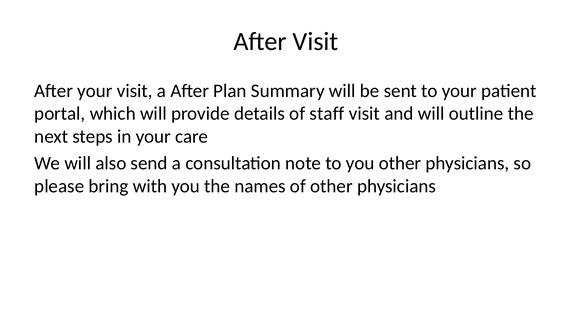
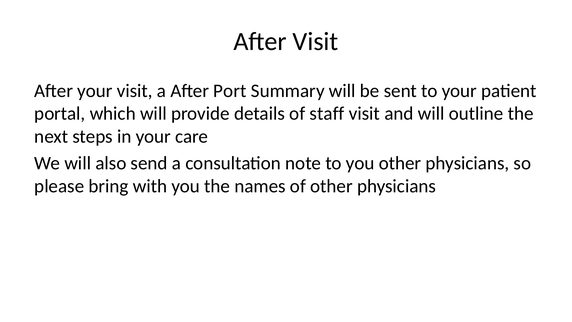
Plan: Plan -> Port
